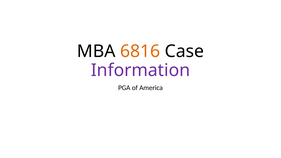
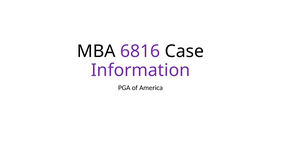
6816 colour: orange -> purple
